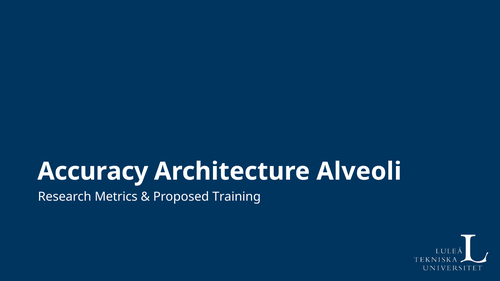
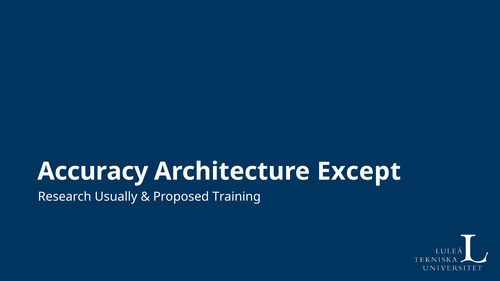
Alveoli: Alveoli -> Except
Metrics: Metrics -> Usually
